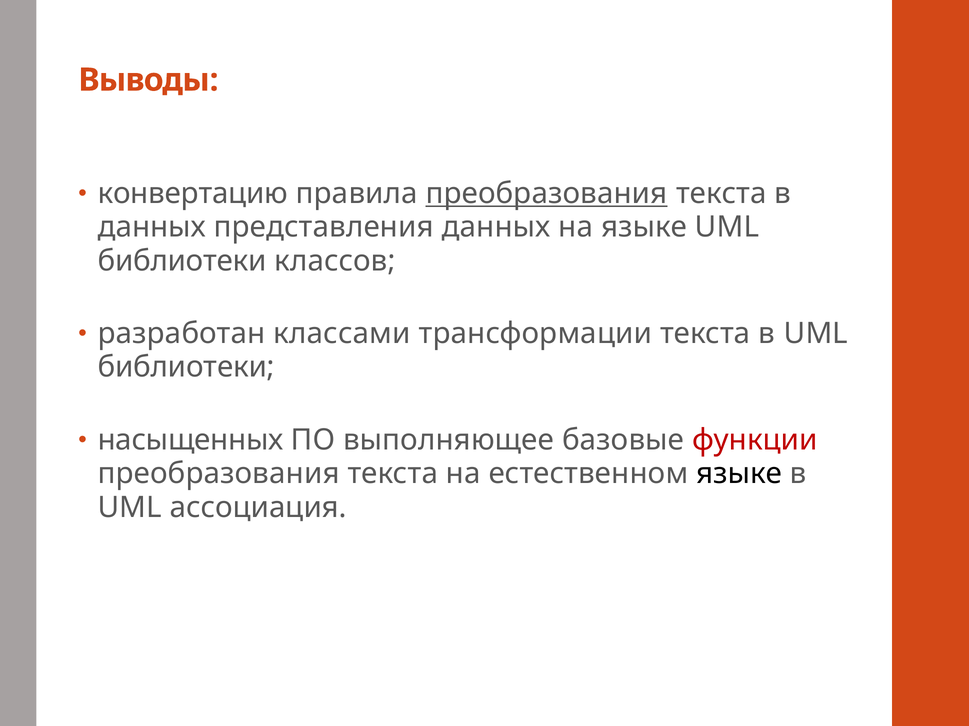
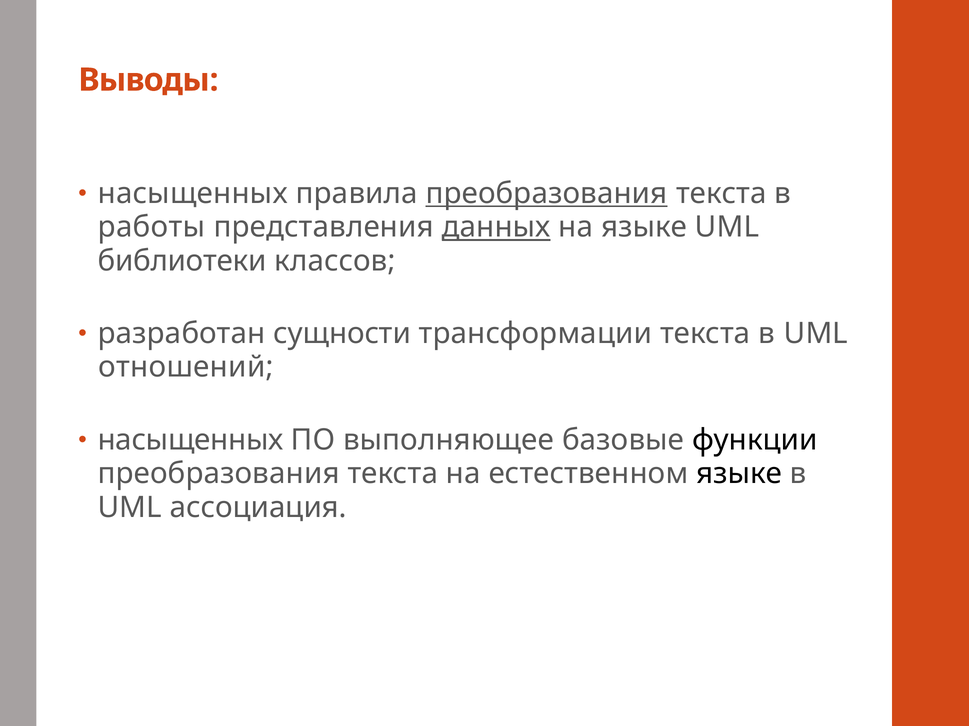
конвертацию at (193, 194): конвертацию -> насыщенных
данных at (152, 227): данных -> работы
данных at (496, 227) underline: none -> present
классами: классами -> сущности
библиотеки at (186, 368): библиотеки -> отношений
функции colour: red -> black
